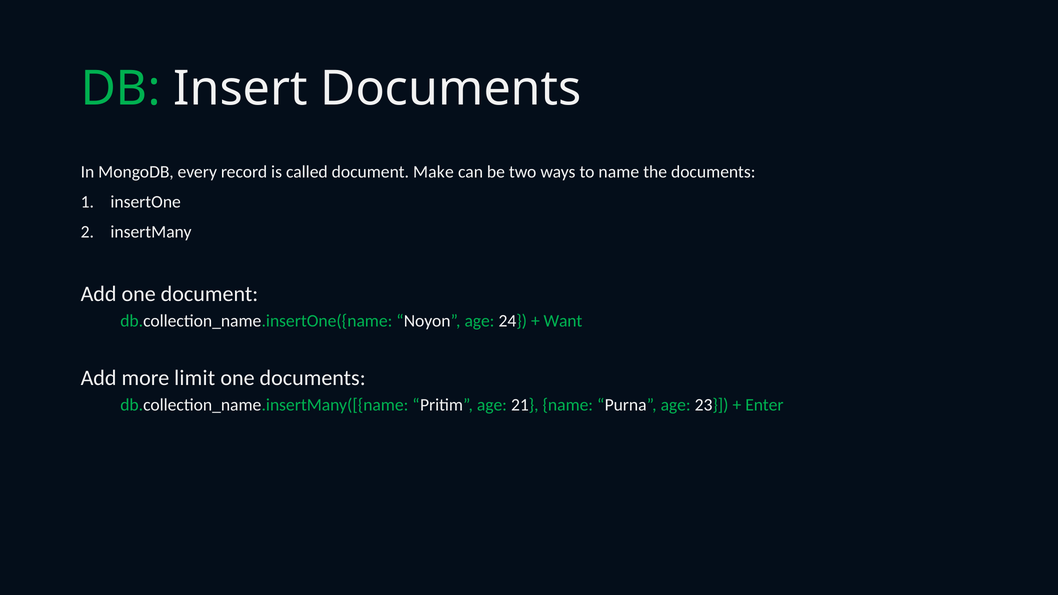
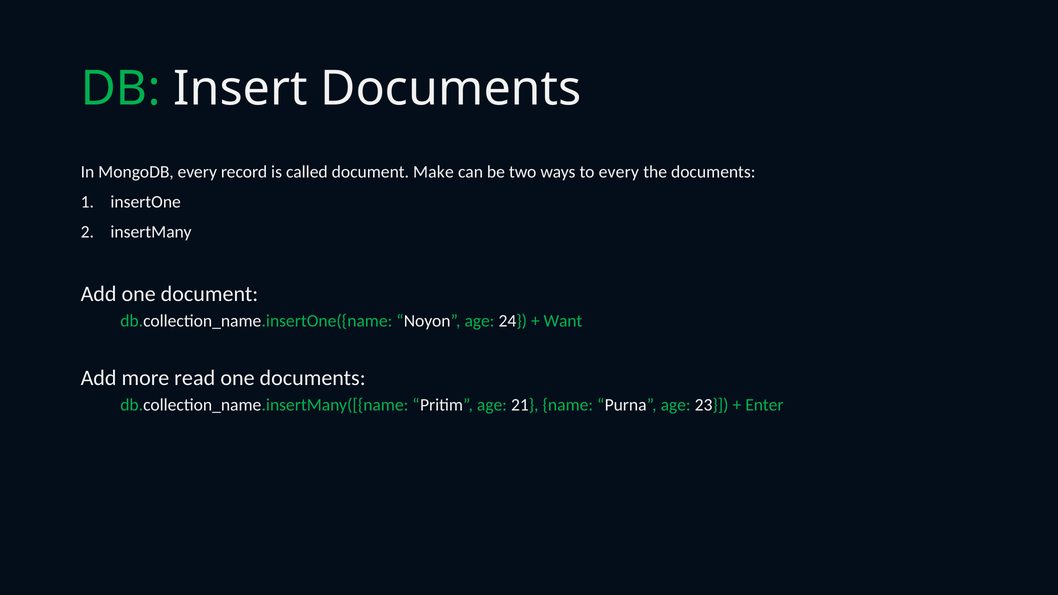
to name: name -> every
limit: limit -> read
